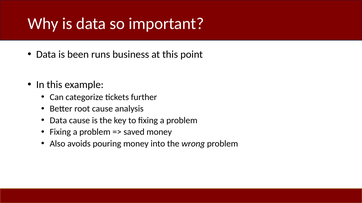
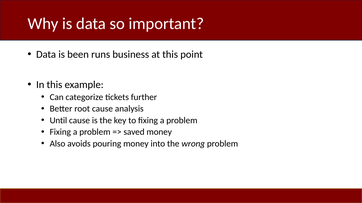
Data at (58, 121): Data -> Until
